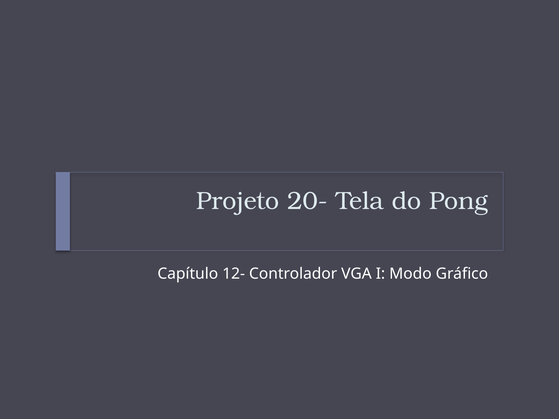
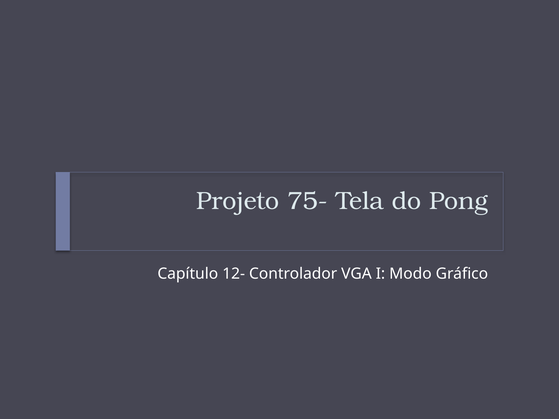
20-: 20- -> 75-
